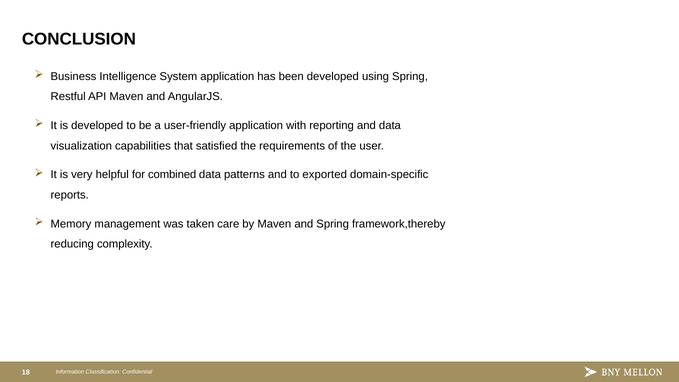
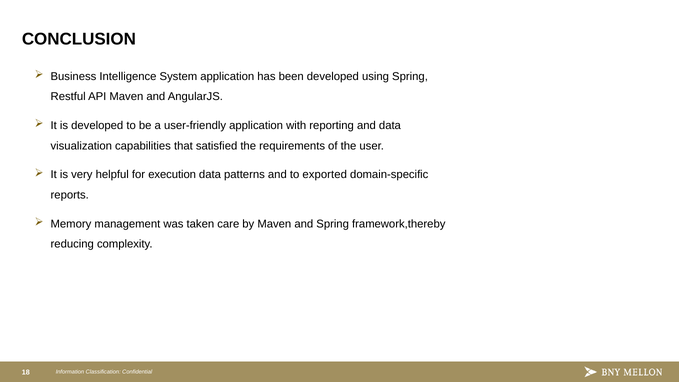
combined: combined -> execution
